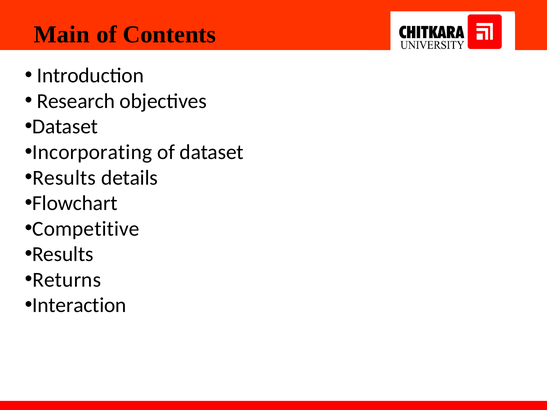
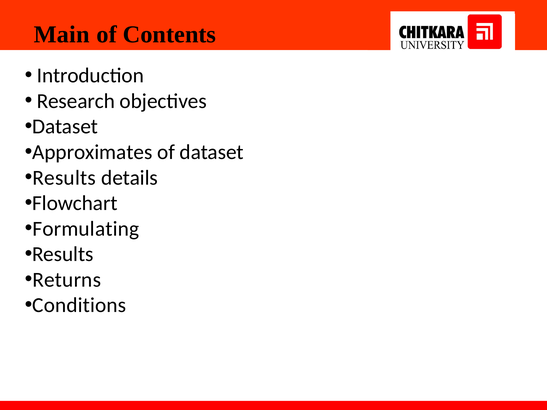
Incorporating: Incorporating -> Approximates
Competitive: Competitive -> Formulating
Interaction: Interaction -> Conditions
